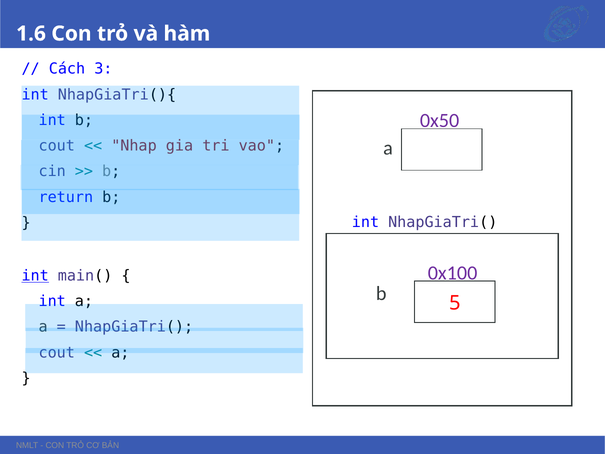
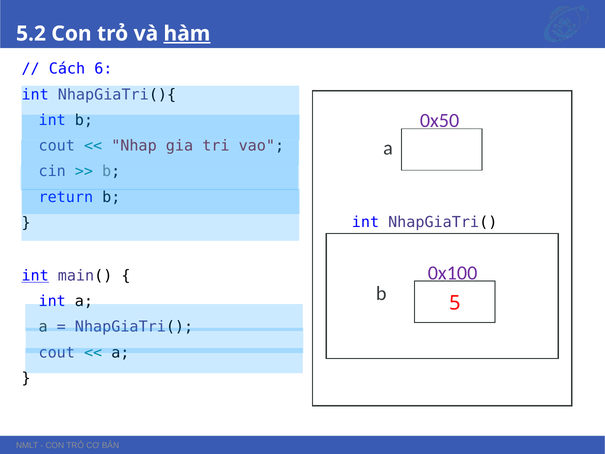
1.6: 1.6 -> 5.2
hàm underline: none -> present
3: 3 -> 6
